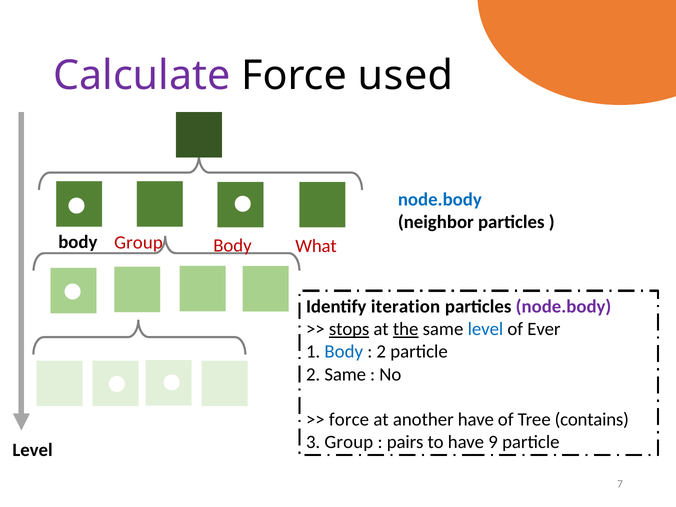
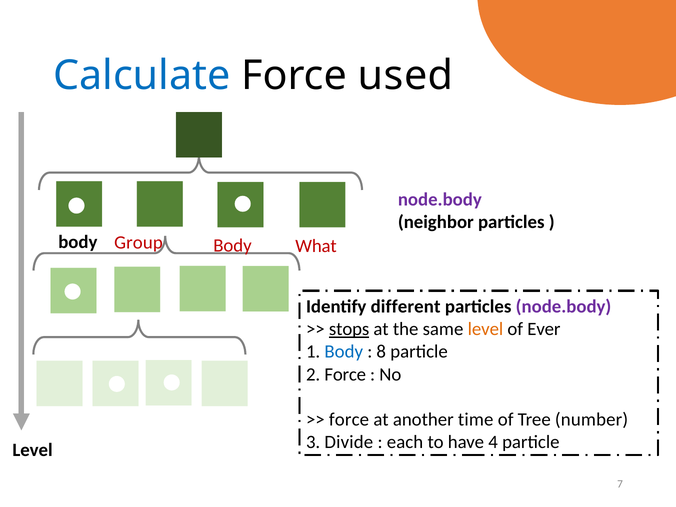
Calculate colour: purple -> blue
node.body at (440, 199) colour: blue -> purple
iteration: iteration -> different
the underline: present -> none
level at (485, 329) colour: blue -> orange
2 at (381, 352): 2 -> 8
2 Same: Same -> Force
another have: have -> time
contains: contains -> number
3 Group: Group -> Divide
pairs: pairs -> each
9: 9 -> 4
